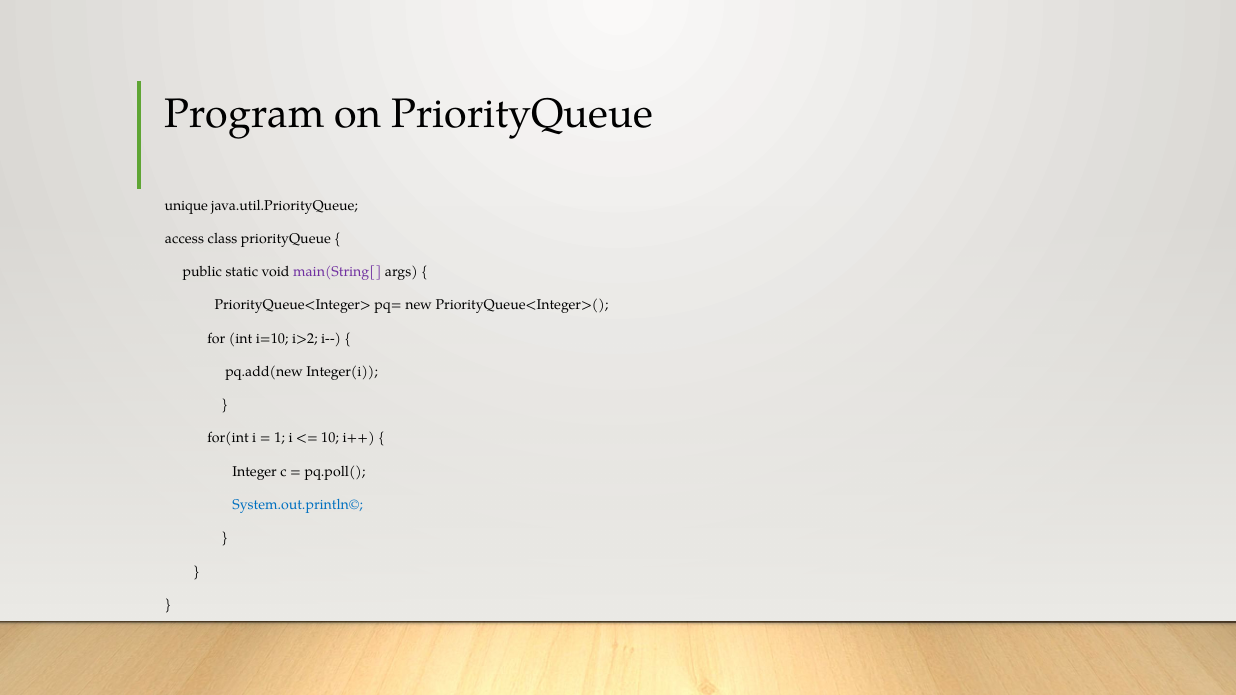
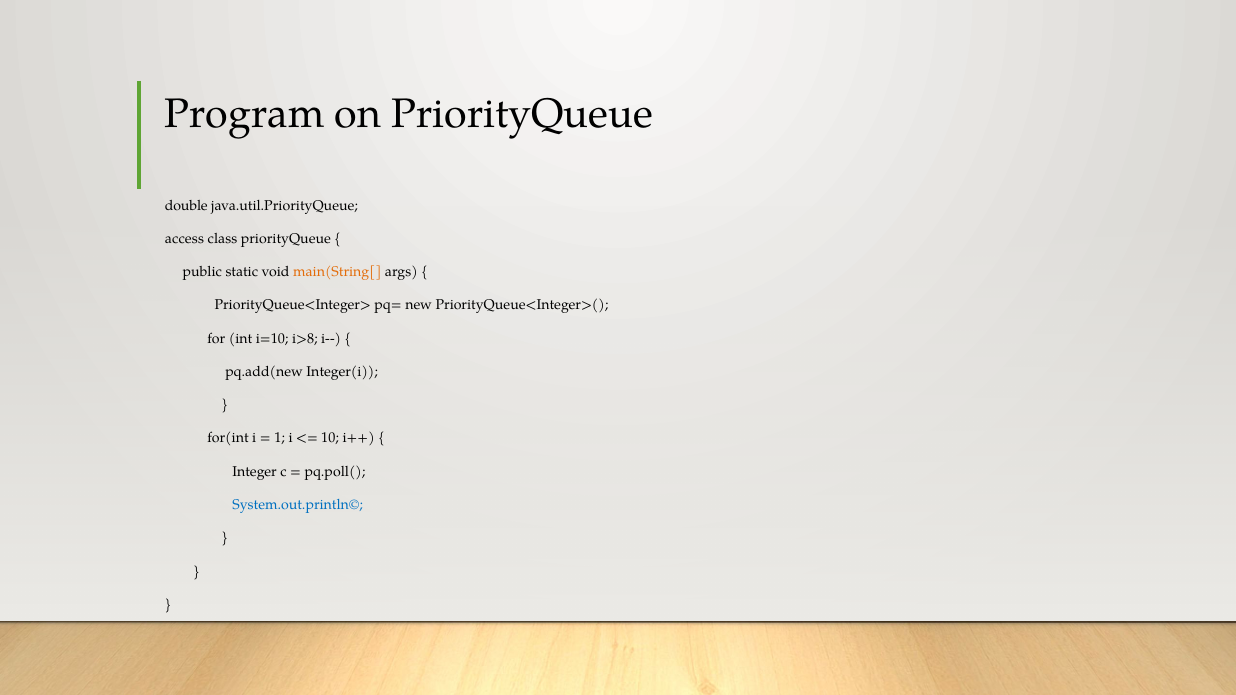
unique: unique -> double
main(String[ colour: purple -> orange
i>2: i>2 -> i>8
